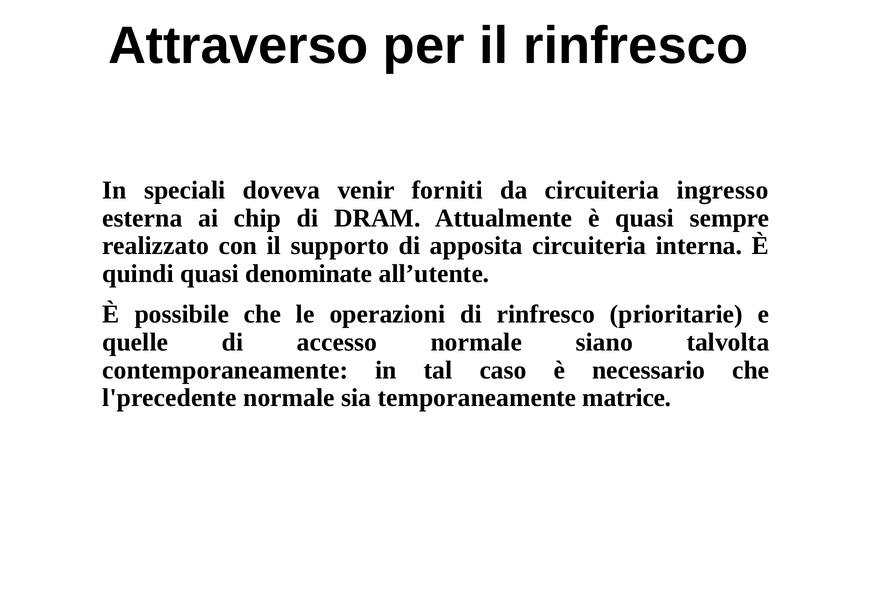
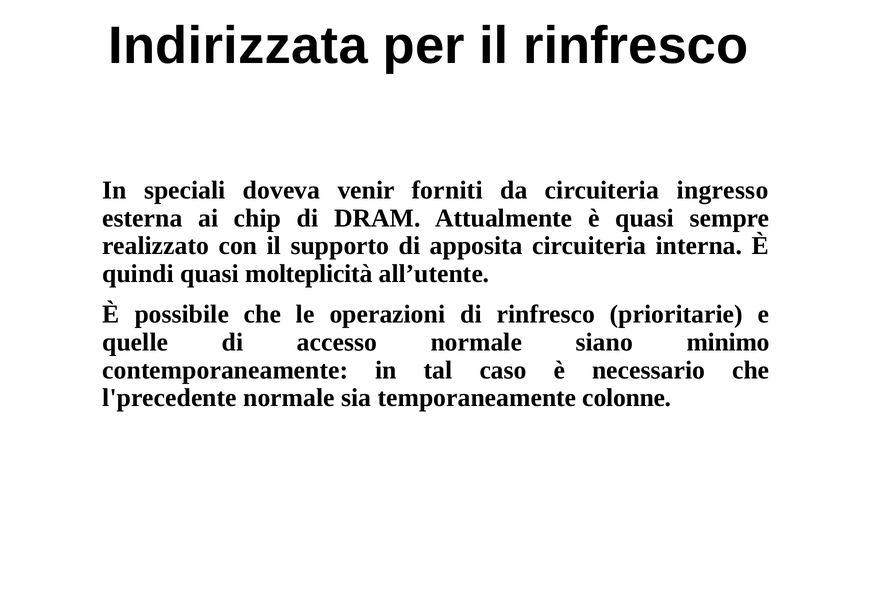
Attraverso: Attraverso -> Indirizzata
denominate: denominate -> molteplicità
talvolta: talvolta -> minimo
matrice: matrice -> colonne
